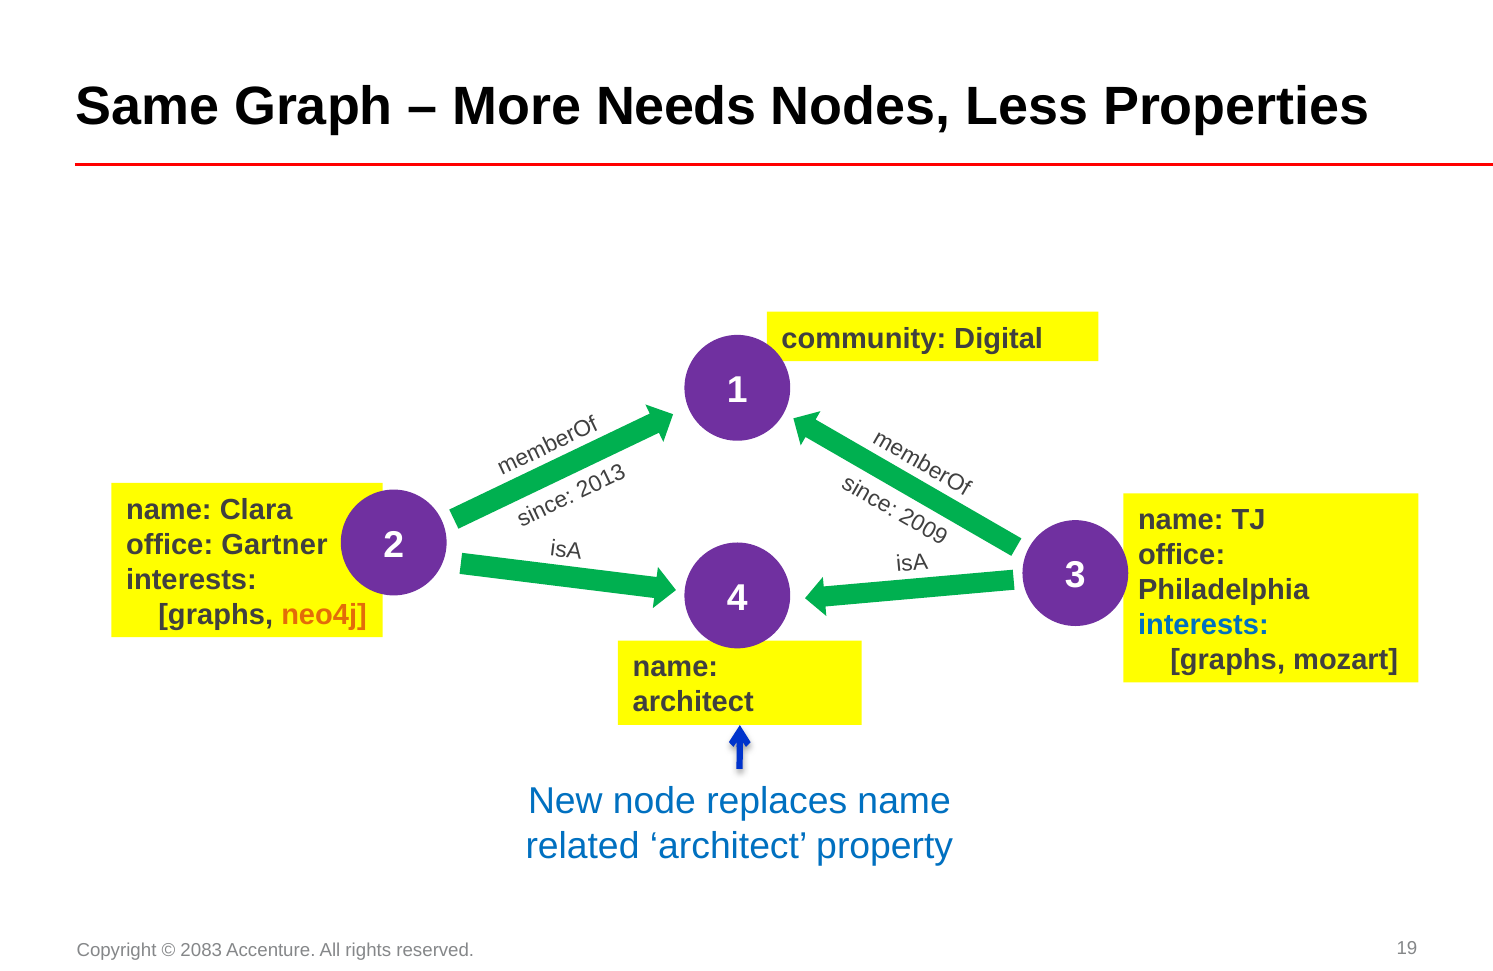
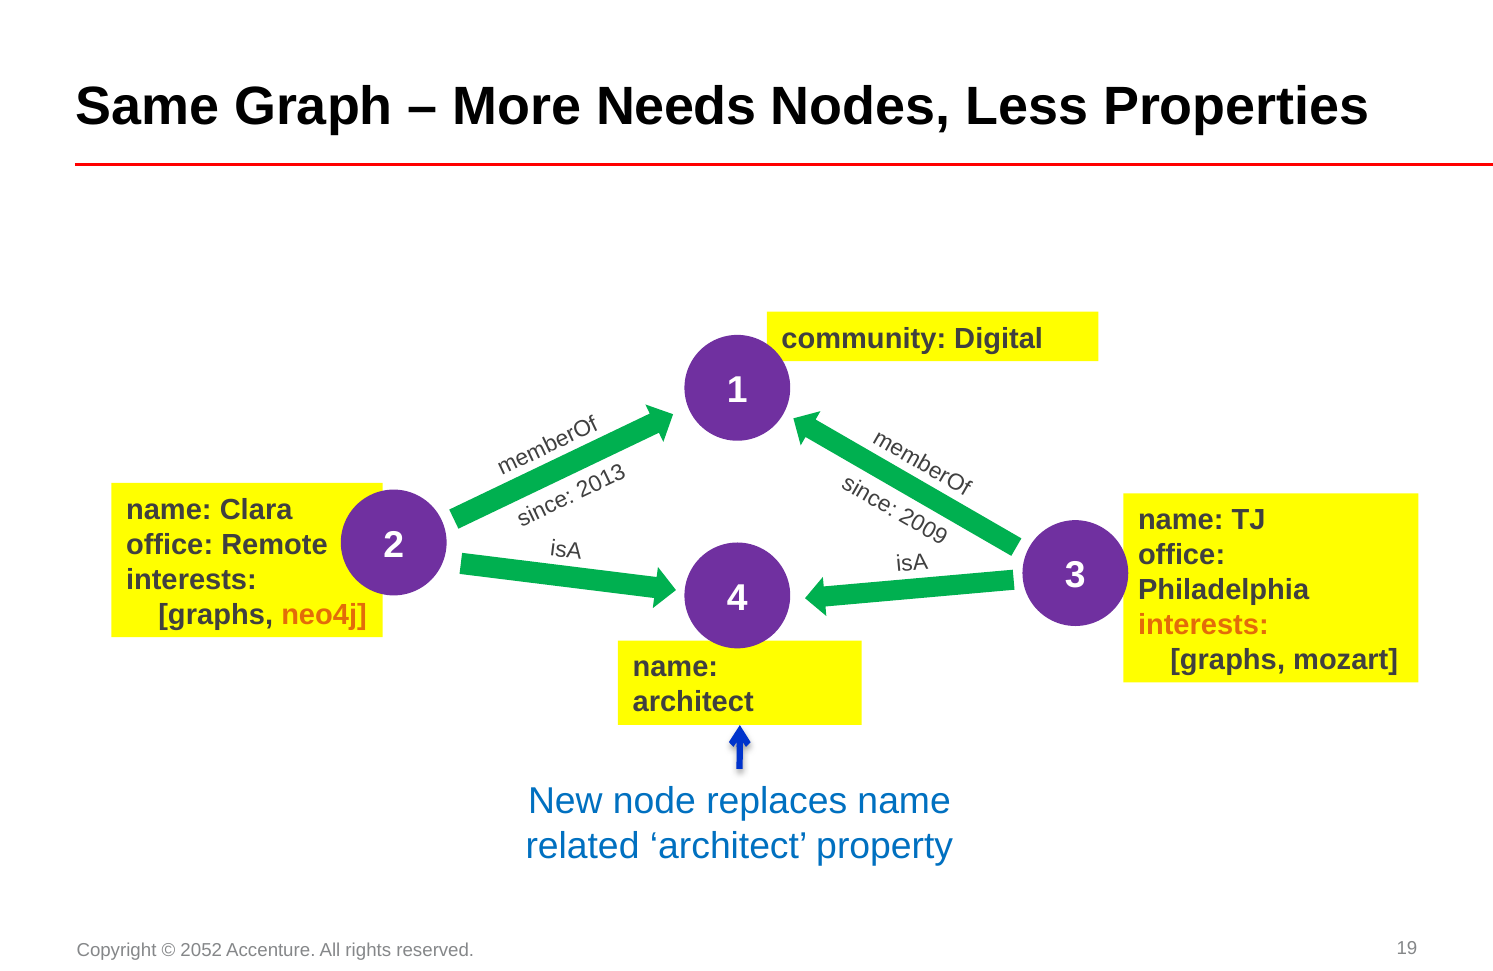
Gartner: Gartner -> Remote
interests at (1203, 625) colour: blue -> orange
2083: 2083 -> 2052
